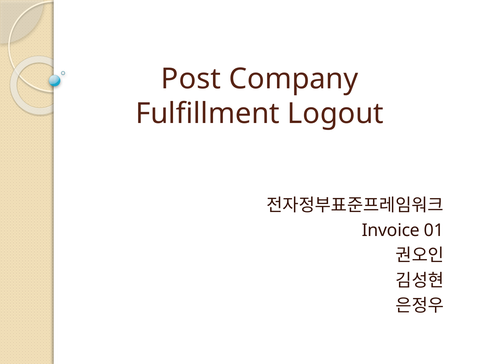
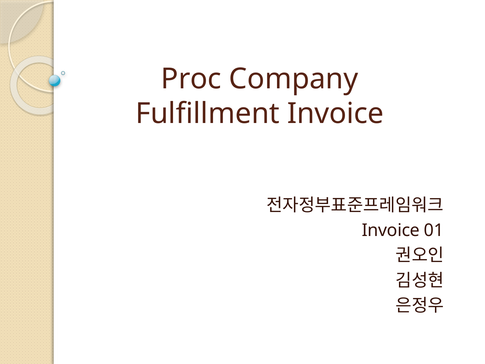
Post: Post -> Proc
Fulfillment Logout: Logout -> Invoice
